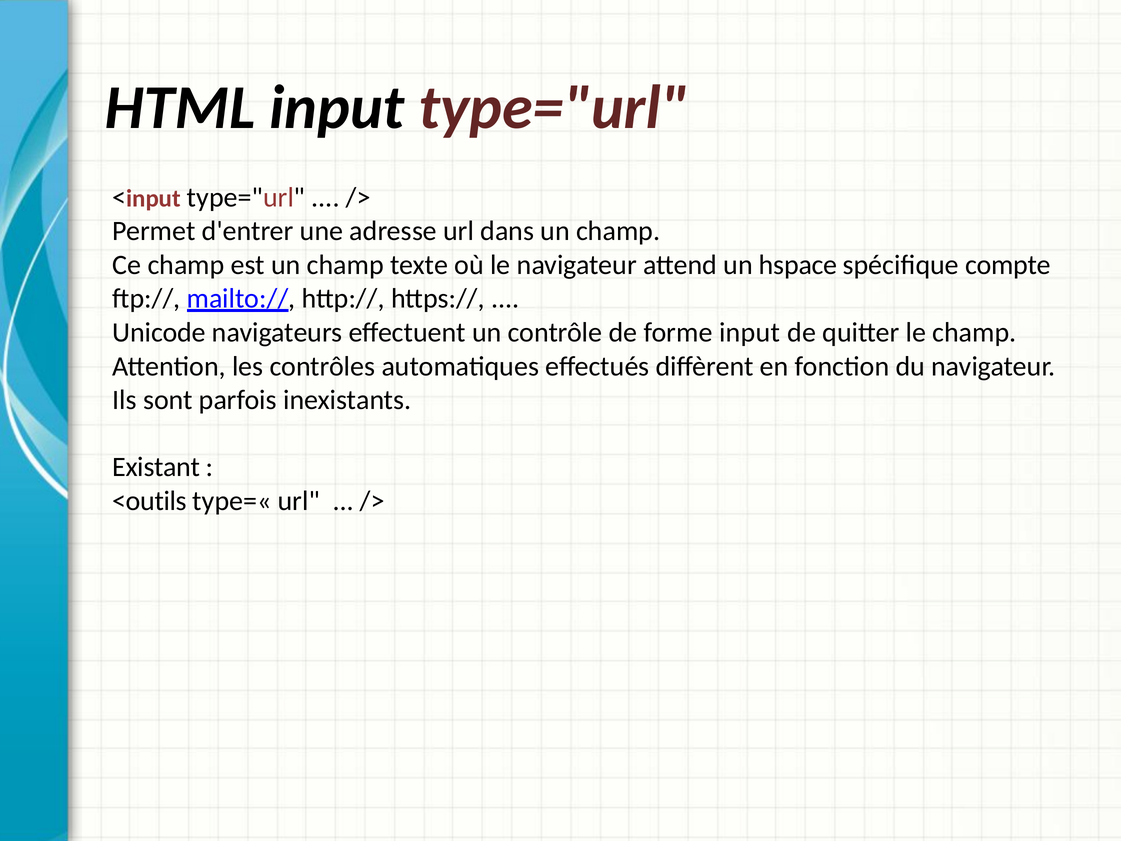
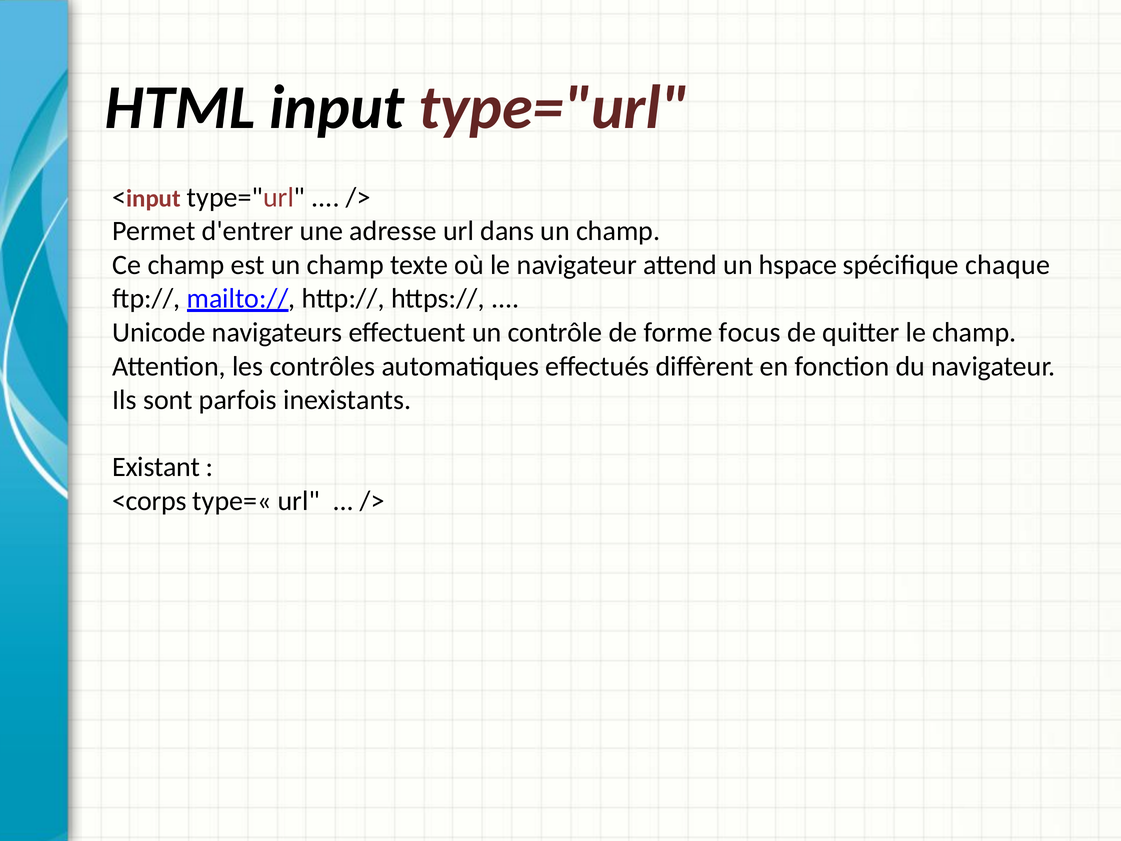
compte: compte -> chaque
forme input: input -> focus
<outils: <outils -> <corps
